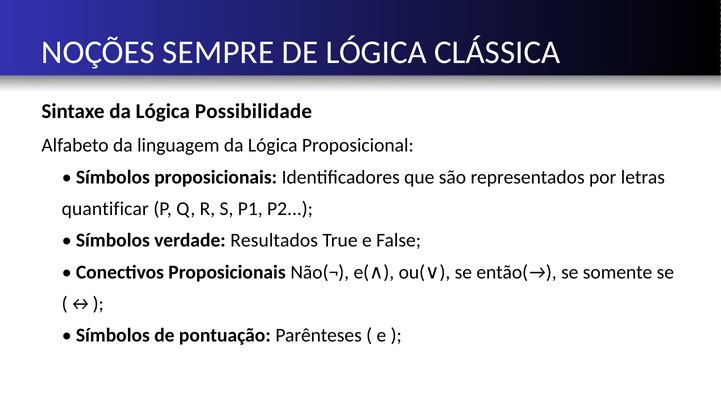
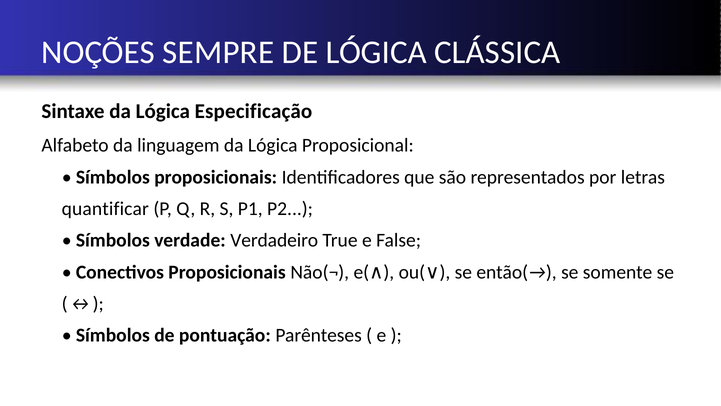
Possibilidade: Possibilidade -> Especificação
Resultados: Resultados -> Verdadeiro
